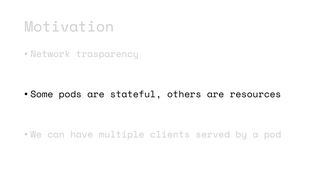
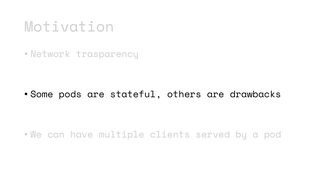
resources: resources -> drawbacks
